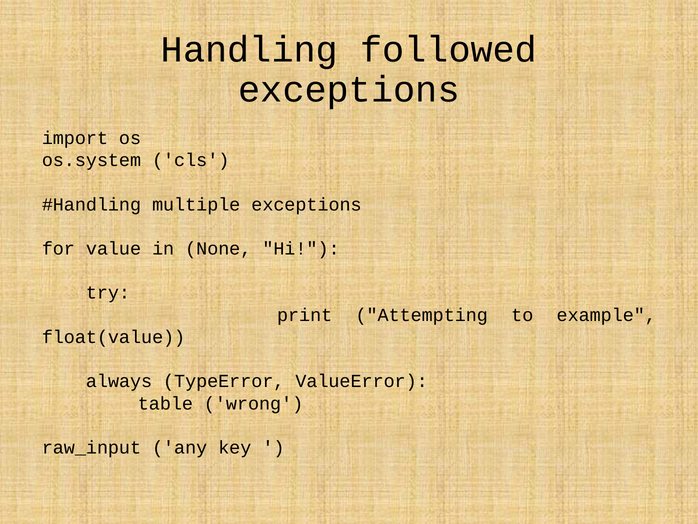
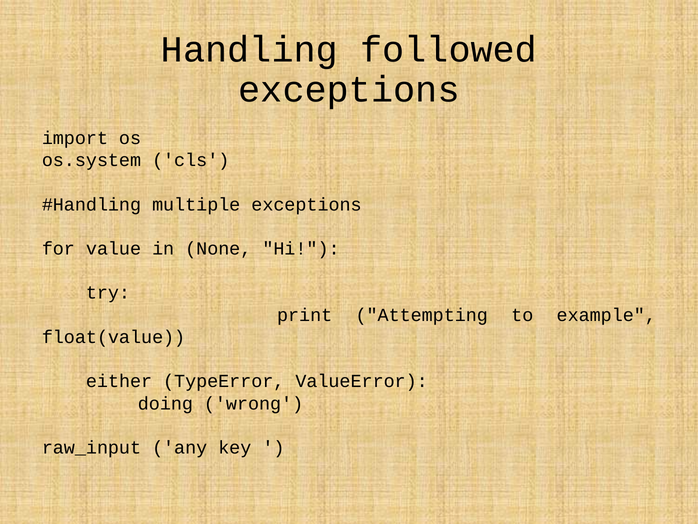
always: always -> either
table: table -> doing
